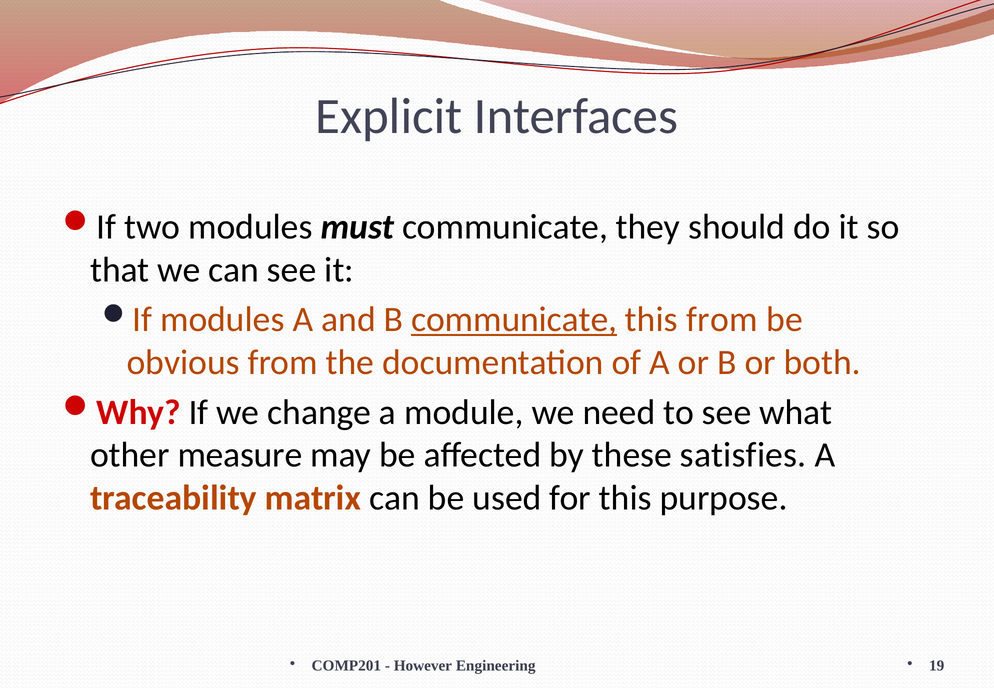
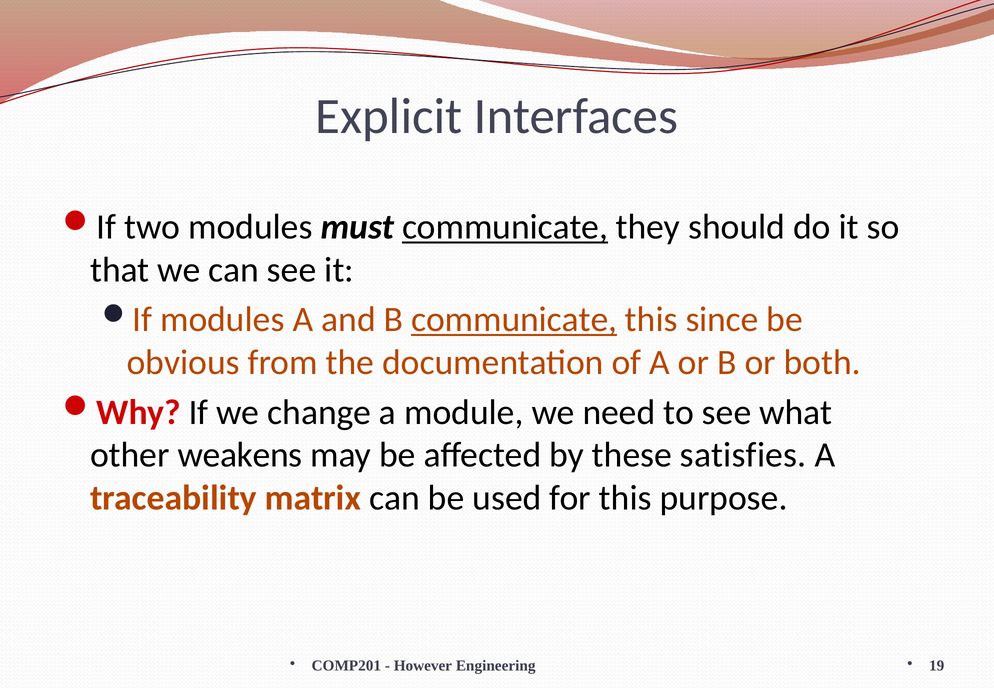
communicate at (505, 227) underline: none -> present
this from: from -> since
measure: measure -> weakens
